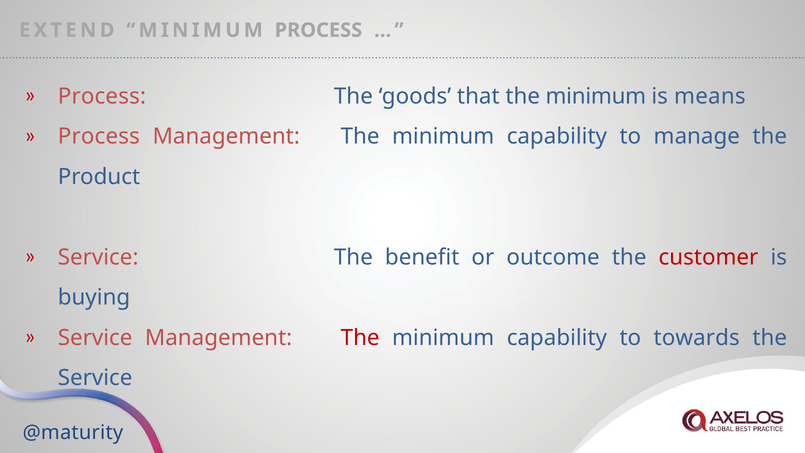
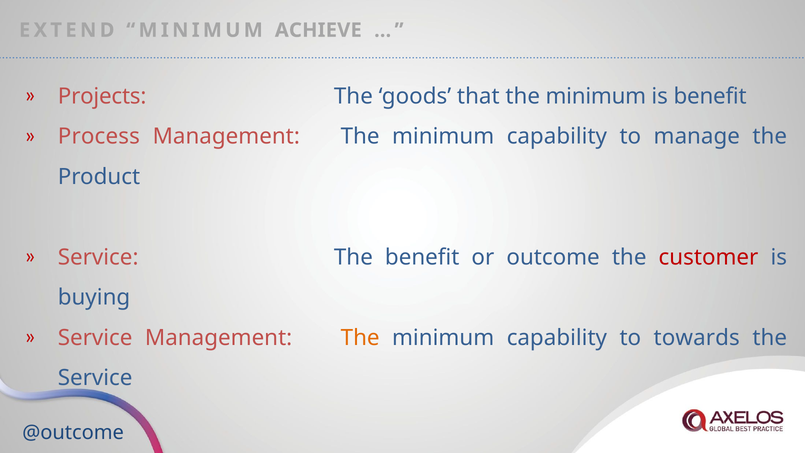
MINIMUM PROCESS: PROCESS -> ACHIEVE
Process at (102, 96): Process -> Projects
is means: means -> benefit
The at (360, 338) colour: red -> orange
@maturity: @maturity -> @outcome
